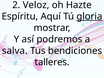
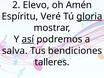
Veloz: Veloz -> Elevo
Hazte: Hazte -> Amén
Aquí: Aquí -> Veré
así underline: none -> present
